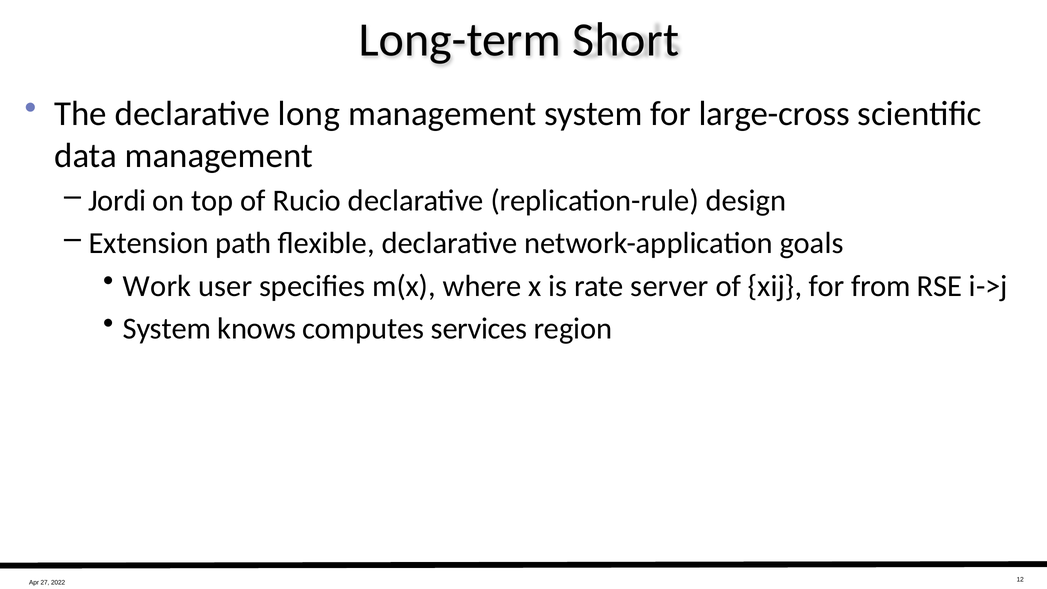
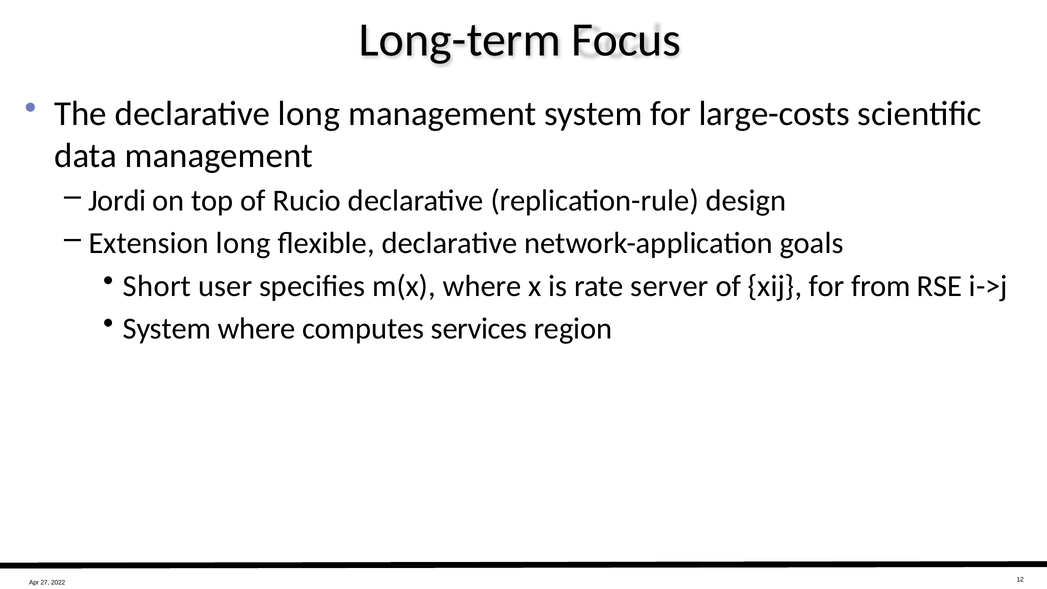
Short: Short -> Focus
large-cross: large-cross -> large-costs
Extension path: path -> long
Work: Work -> Short
System knows: knows -> where
